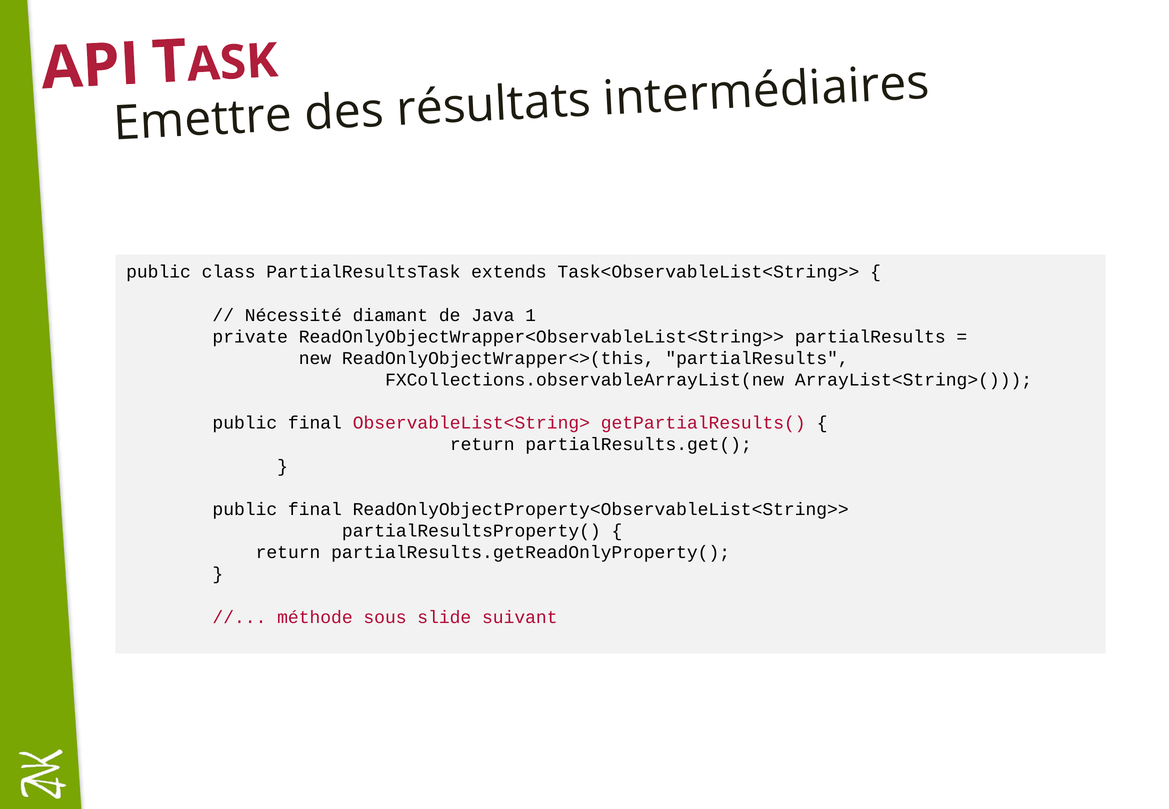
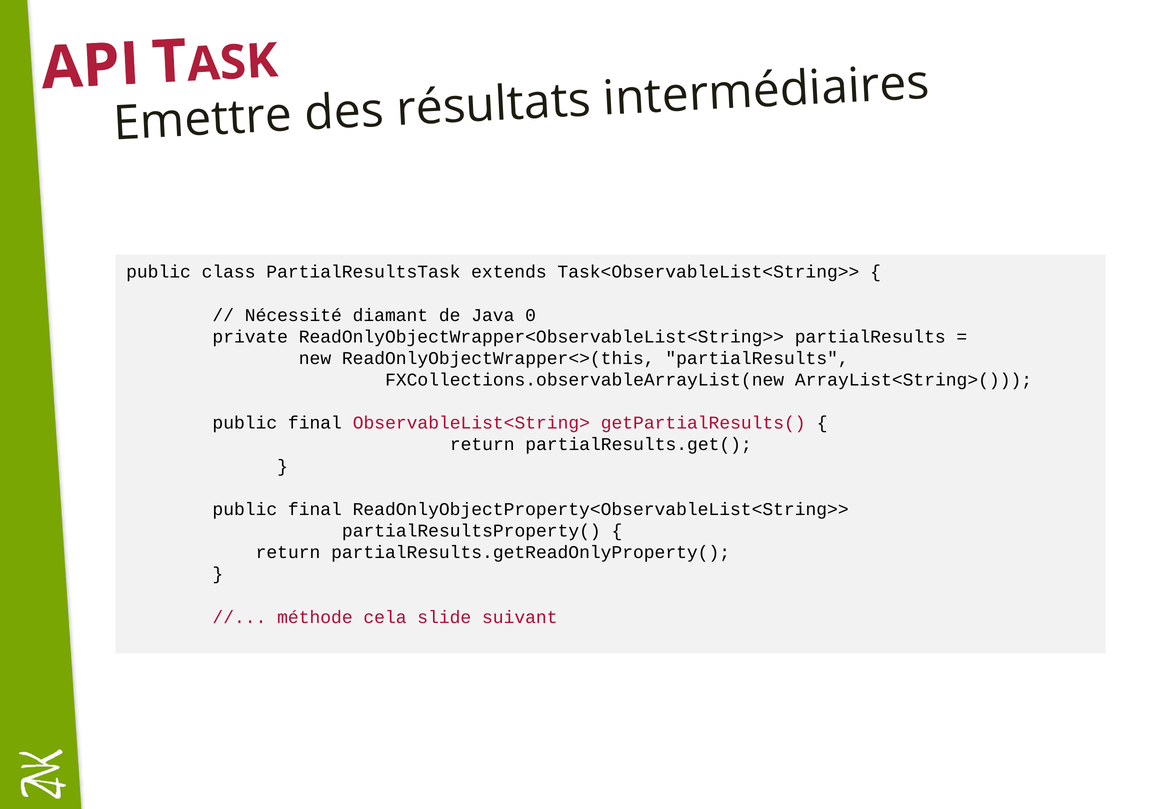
1: 1 -> 0
sous: sous -> cela
